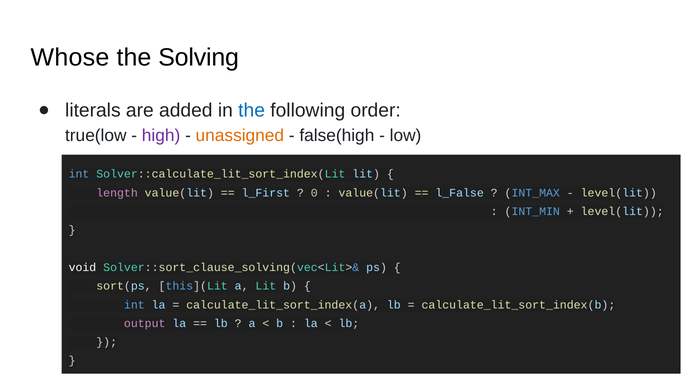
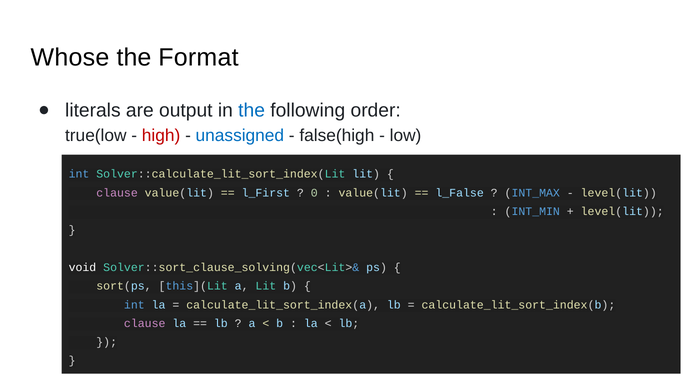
Solving: Solving -> Format
added: added -> output
high colour: purple -> red
unassigned colour: orange -> blue
length at (117, 193): length -> clause
output at (145, 324): output -> clause
